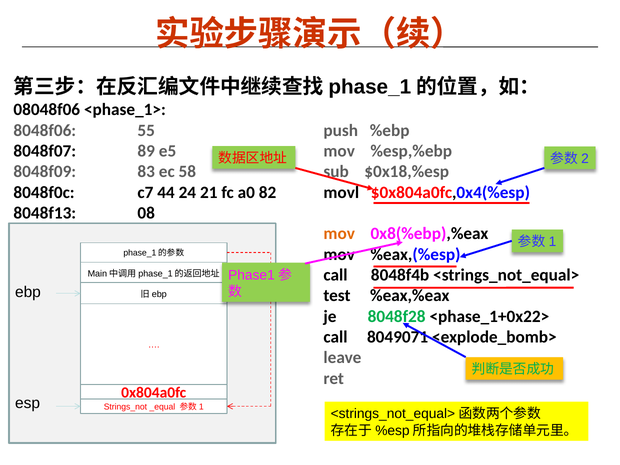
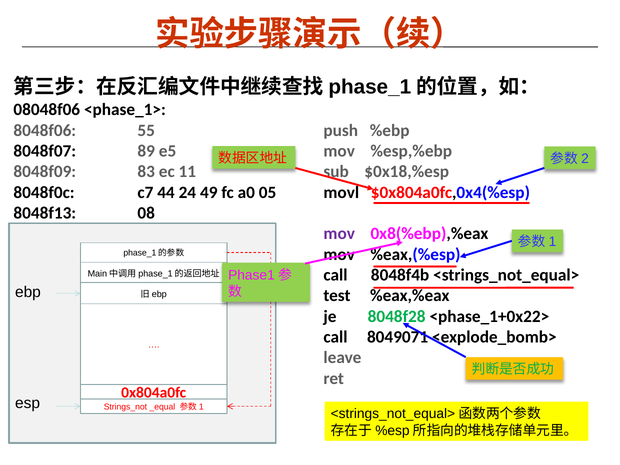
58: 58 -> 11
24 21: 21 -> 49
a0 82: 82 -> 05
mov at (339, 234) colour: orange -> purple
